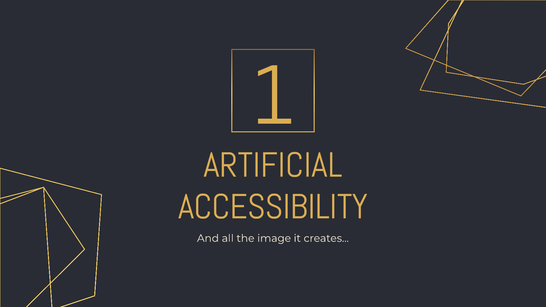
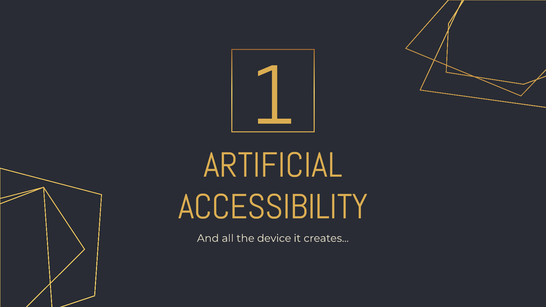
image: image -> device
